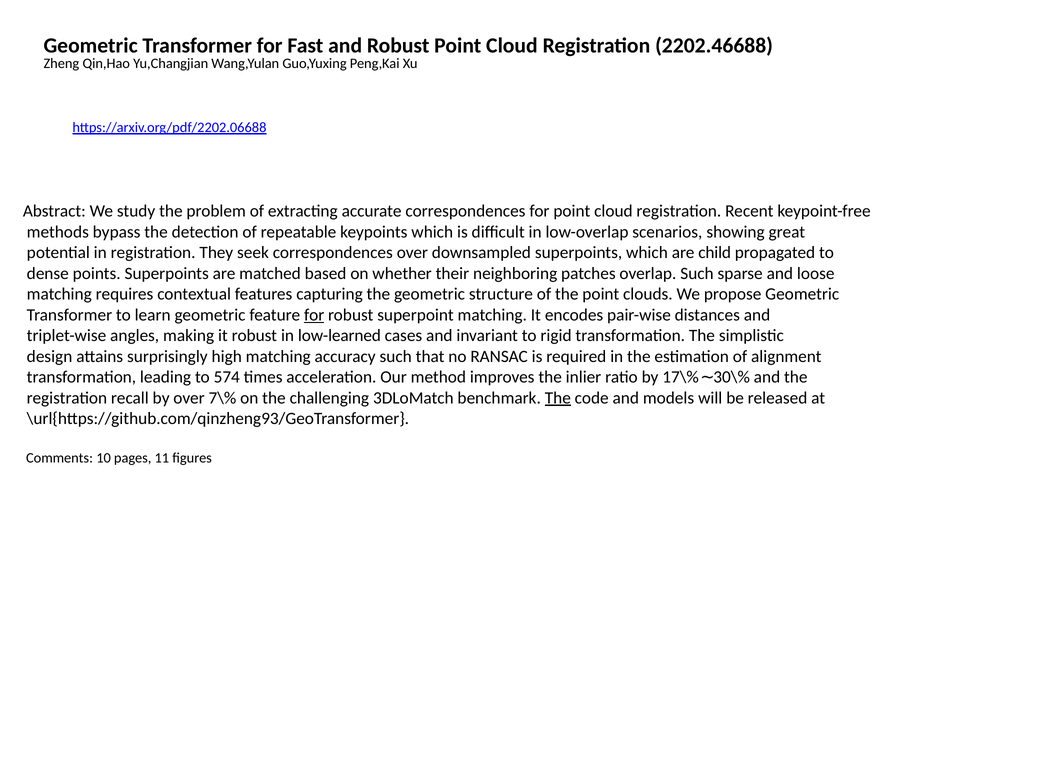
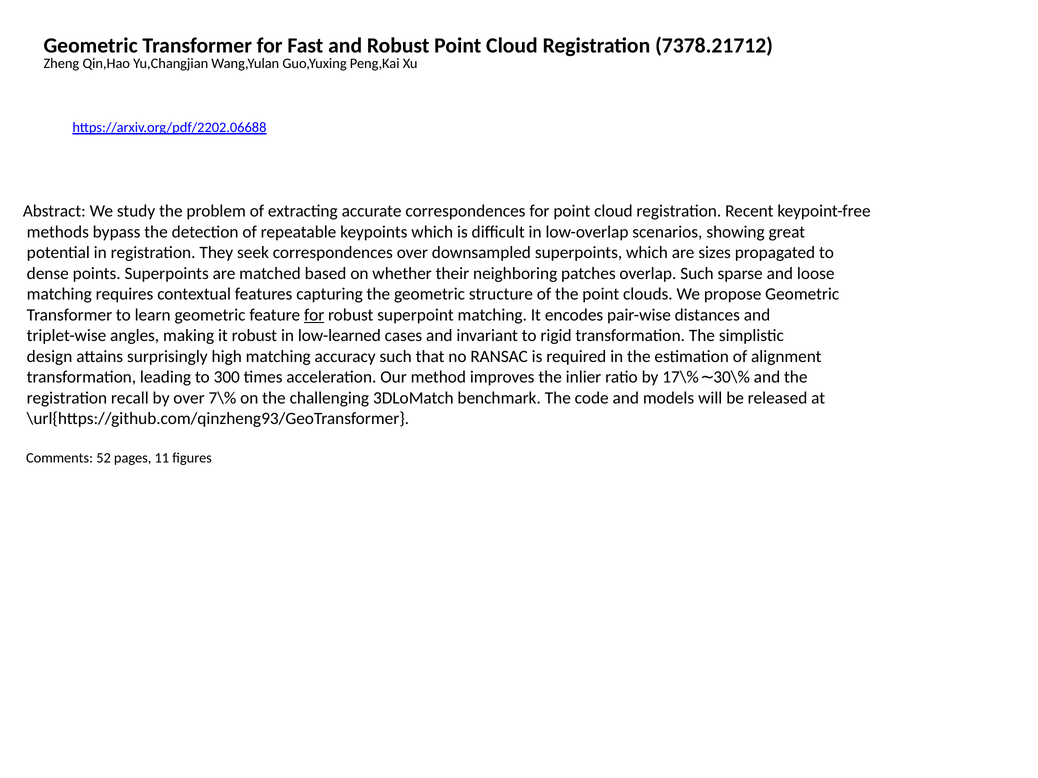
2202.46688: 2202.46688 -> 7378.21712
child: child -> sizes
574: 574 -> 300
The at (558, 398) underline: present -> none
10: 10 -> 52
